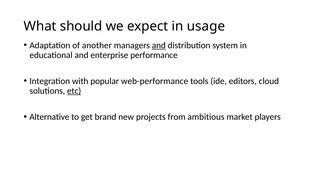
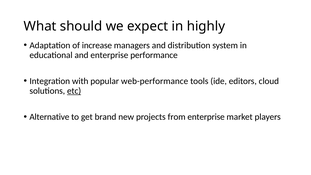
usage: usage -> highly
another: another -> increase
and at (159, 45) underline: present -> none
from ambitious: ambitious -> enterprise
